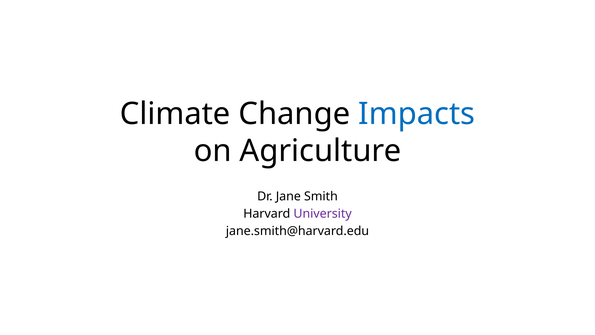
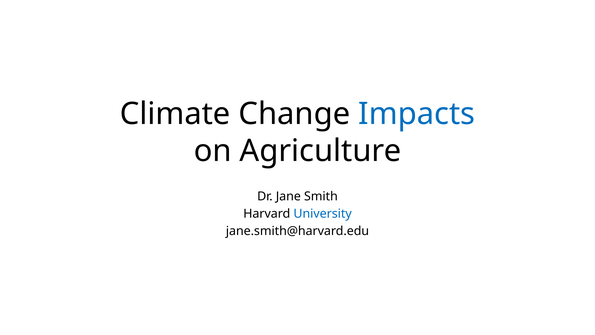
University colour: purple -> blue
